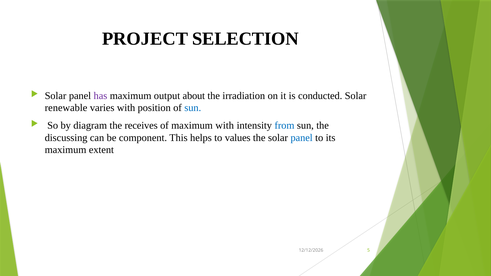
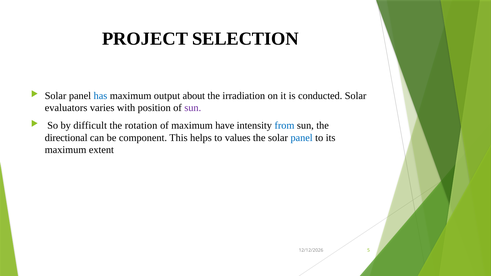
has colour: purple -> blue
renewable: renewable -> evaluators
sun at (193, 108) colour: blue -> purple
diagram: diagram -> difficult
receives: receives -> rotation
maximum with: with -> have
discussing: discussing -> directional
